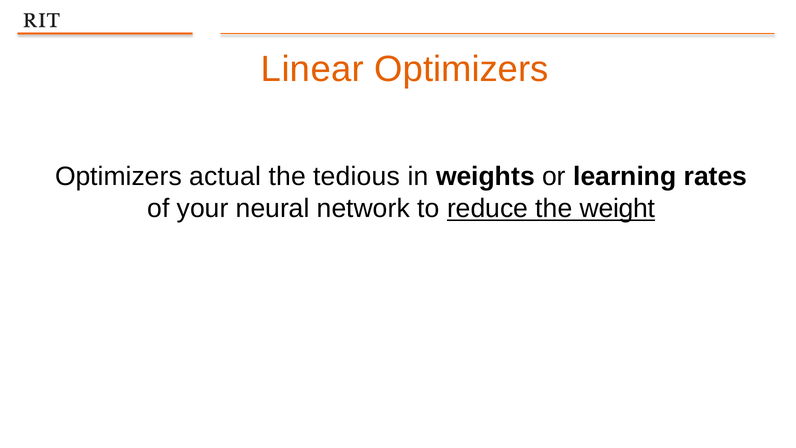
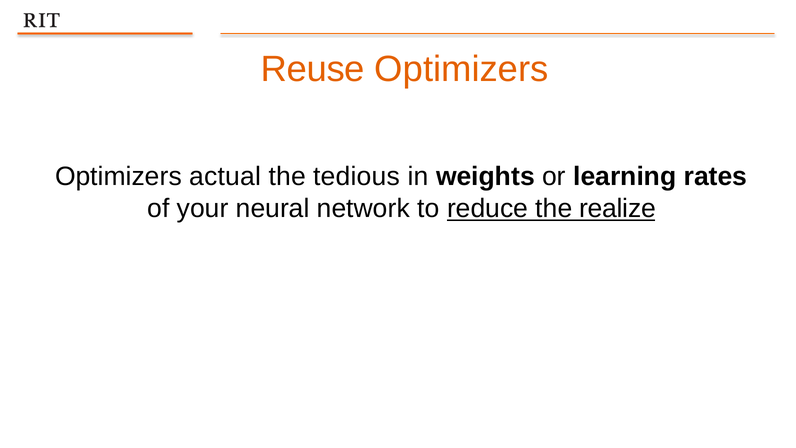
Linear: Linear -> Reuse
weight: weight -> realize
